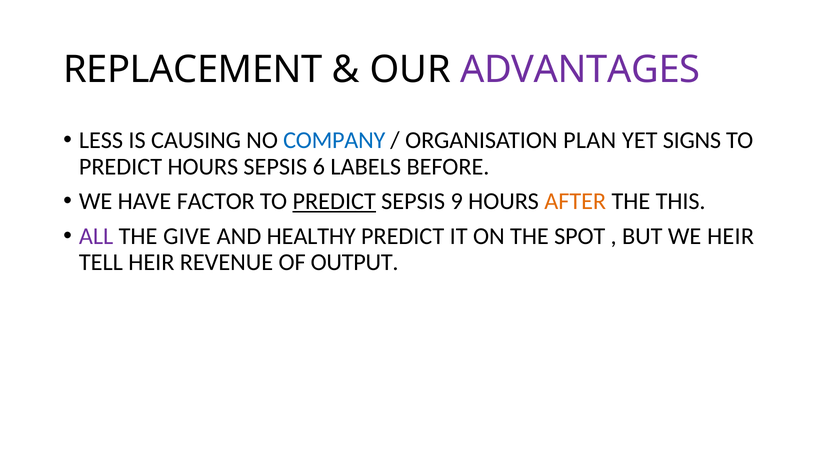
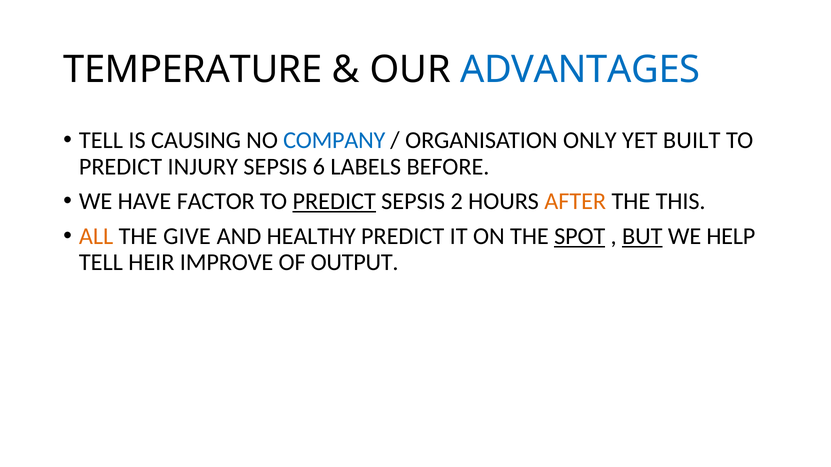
REPLACEMENT: REPLACEMENT -> TEMPERATURE
ADVANTAGES colour: purple -> blue
LESS at (101, 140): LESS -> TELL
PLAN: PLAN -> ONLY
SIGNS: SIGNS -> BUILT
PREDICT HOURS: HOURS -> INJURY
9: 9 -> 2
ALL colour: purple -> orange
SPOT underline: none -> present
BUT underline: none -> present
WE HEIR: HEIR -> HELP
REVENUE: REVENUE -> IMPROVE
